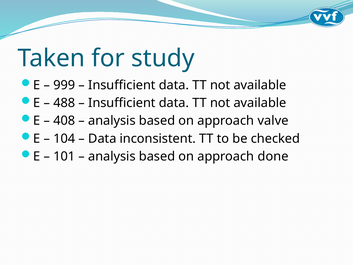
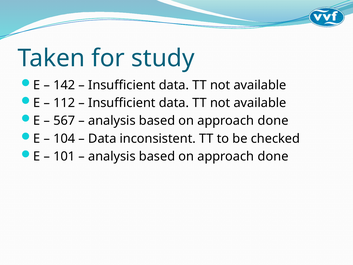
999: 999 -> 142
488: 488 -> 112
408: 408 -> 567
valve at (273, 121): valve -> done
